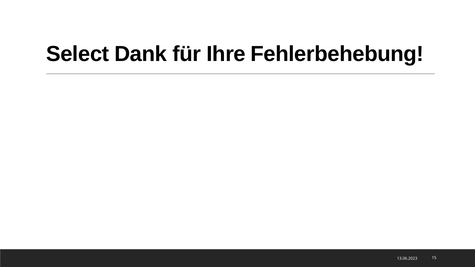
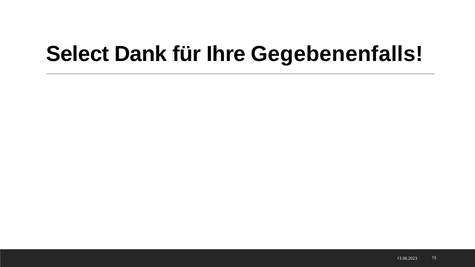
Fehlerbehebung: Fehlerbehebung -> Gegebenenfalls
